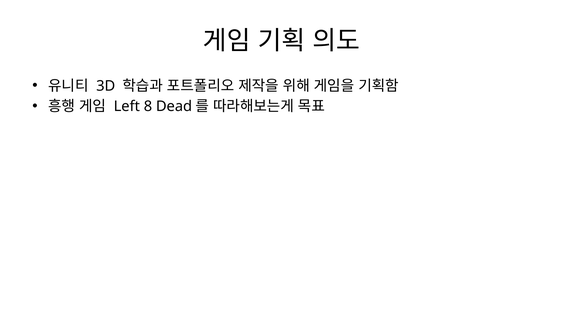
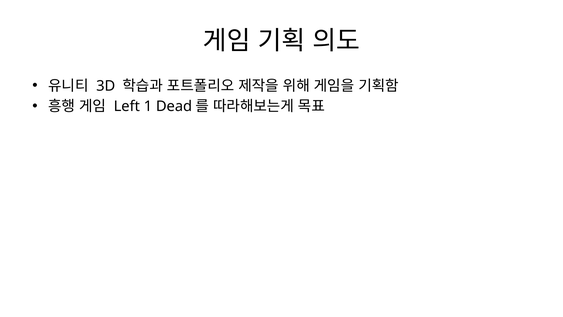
8: 8 -> 1
